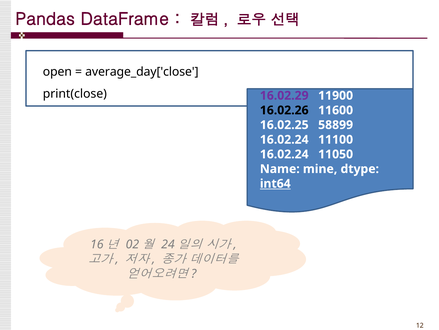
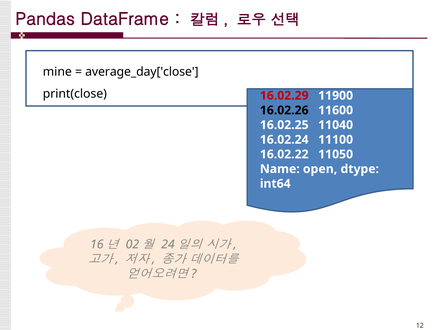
open: open -> mine
16.02.29 colour: purple -> red
58899: 58899 -> 11040
16.02.24 at (284, 154): 16.02.24 -> 16.02.22
mine: mine -> open
int64 underline: present -> none
